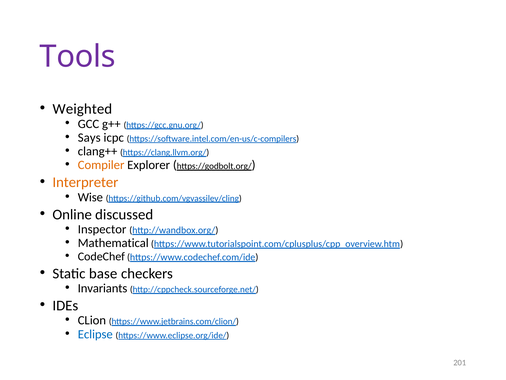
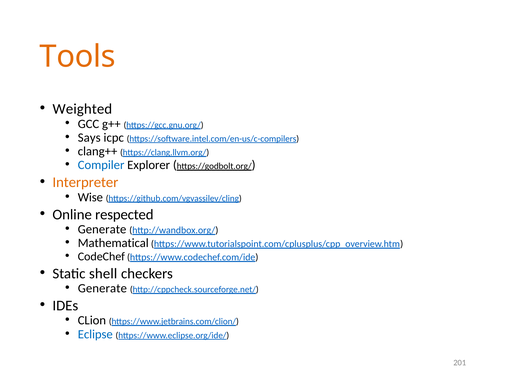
Tools colour: purple -> orange
Compiler colour: orange -> blue
discussed: discussed -> respected
Inspector at (102, 229): Inspector -> Generate
base: base -> shell
Invariants at (103, 288): Invariants -> Generate
